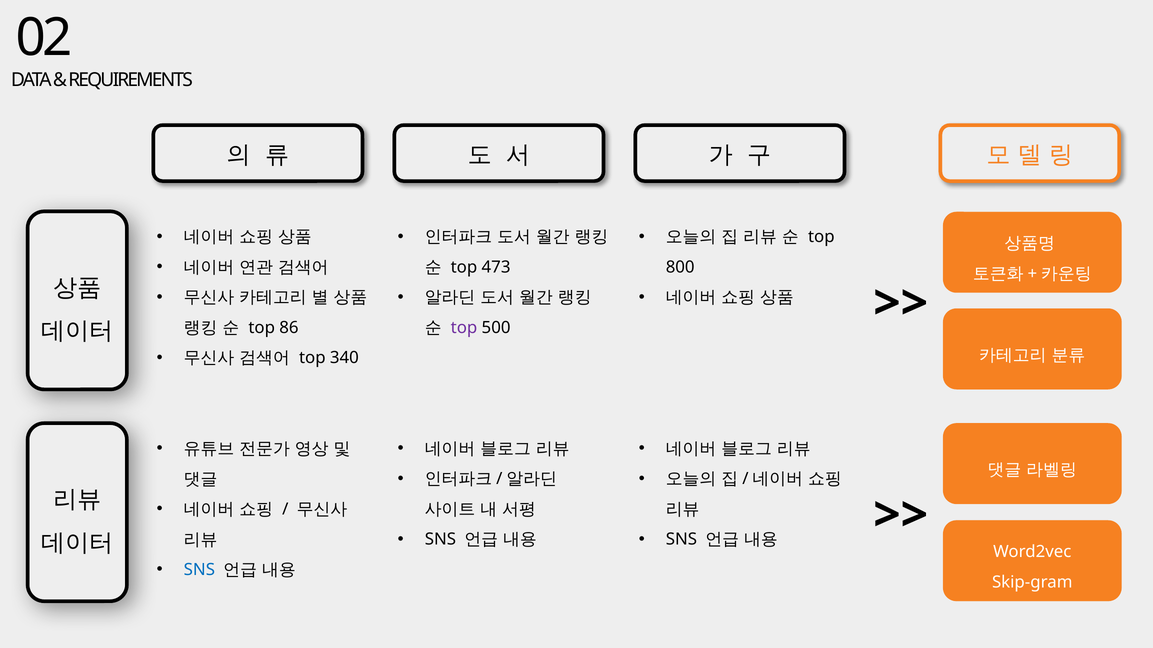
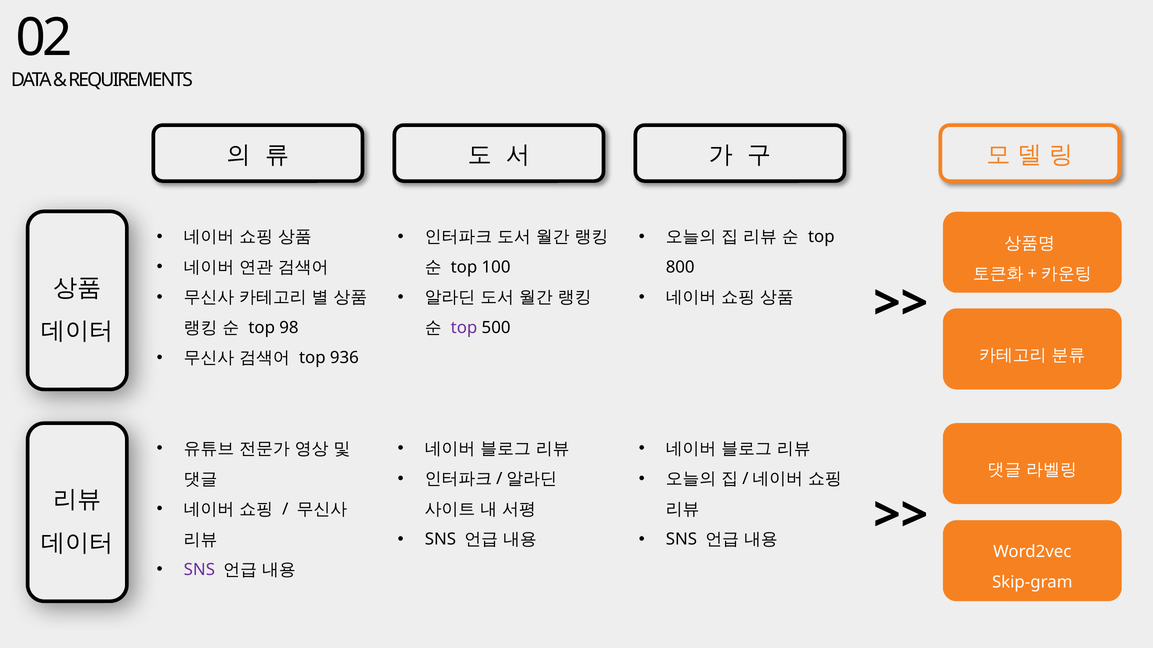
473: 473 -> 100
86: 86 -> 98
340: 340 -> 936
SNS at (199, 570) colour: blue -> purple
